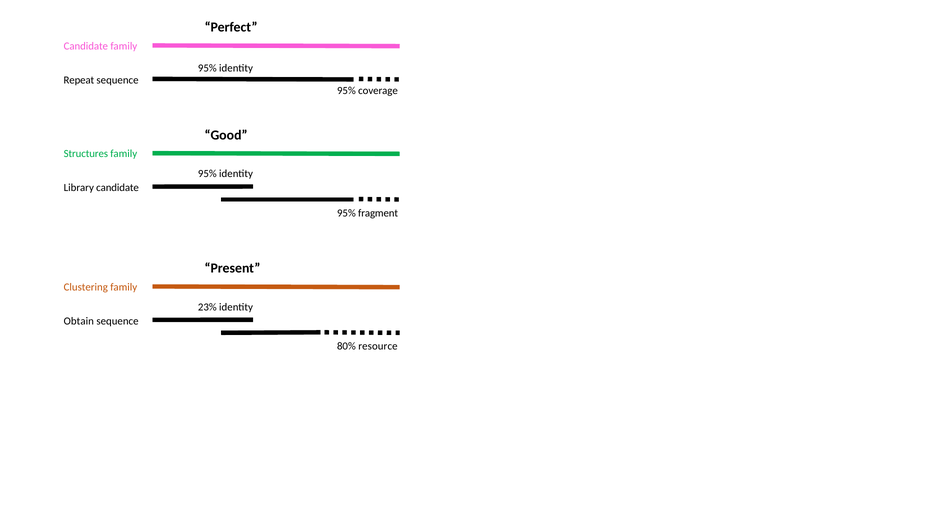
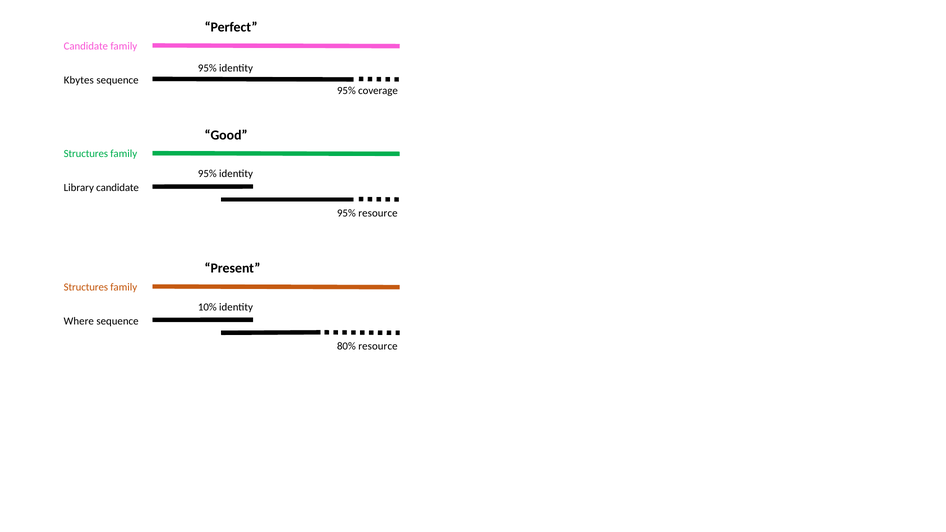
Repeat: Repeat -> Kbytes
95% fragment: fragment -> resource
Clustering at (86, 287): Clustering -> Structures
23%: 23% -> 10%
Obtain: Obtain -> Where
